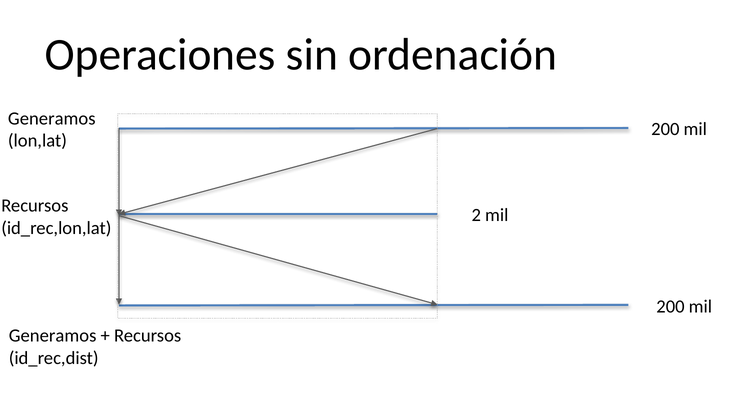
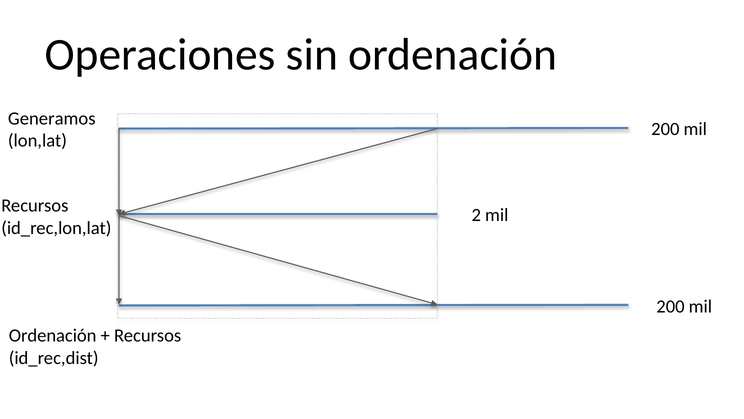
Generamos at (53, 335): Generamos -> Ordenación
